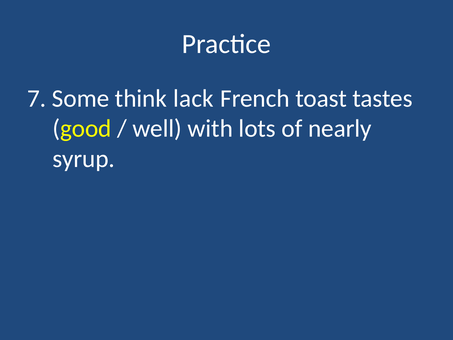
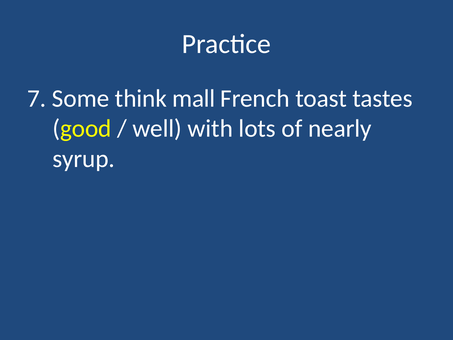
lack: lack -> mall
